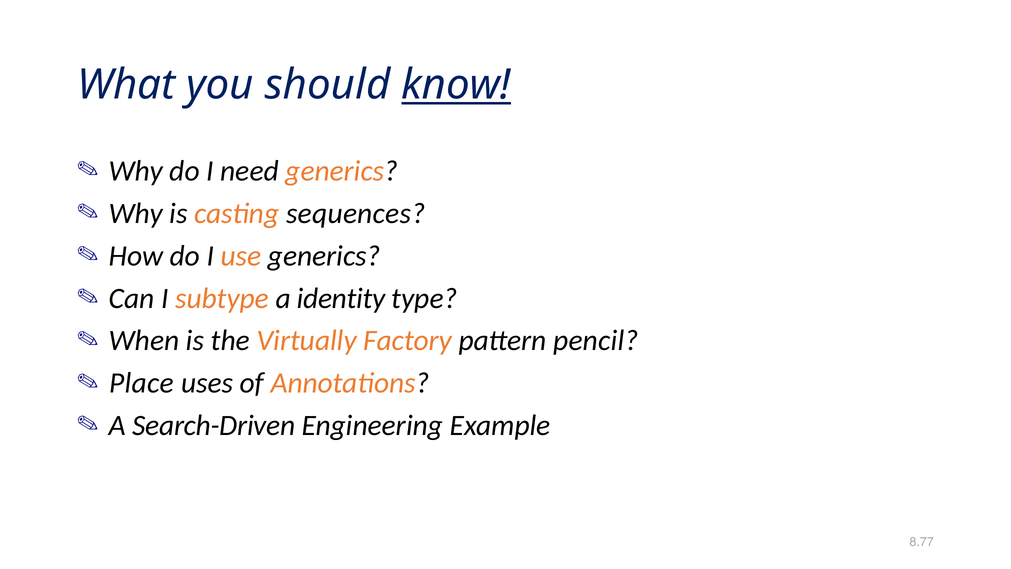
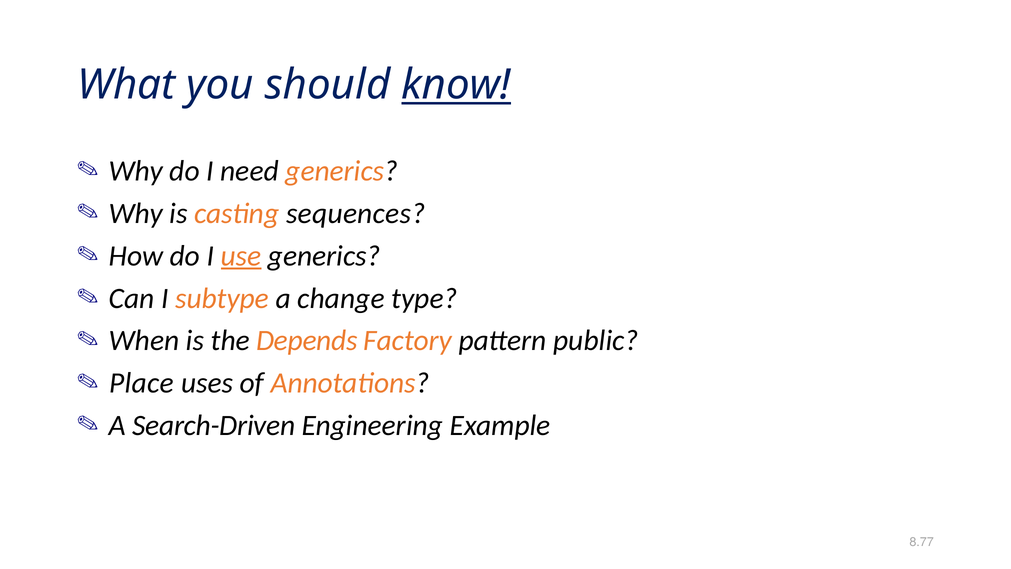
use underline: none -> present
identity: identity -> change
Virtually: Virtually -> Depends
pencil: pencil -> public
